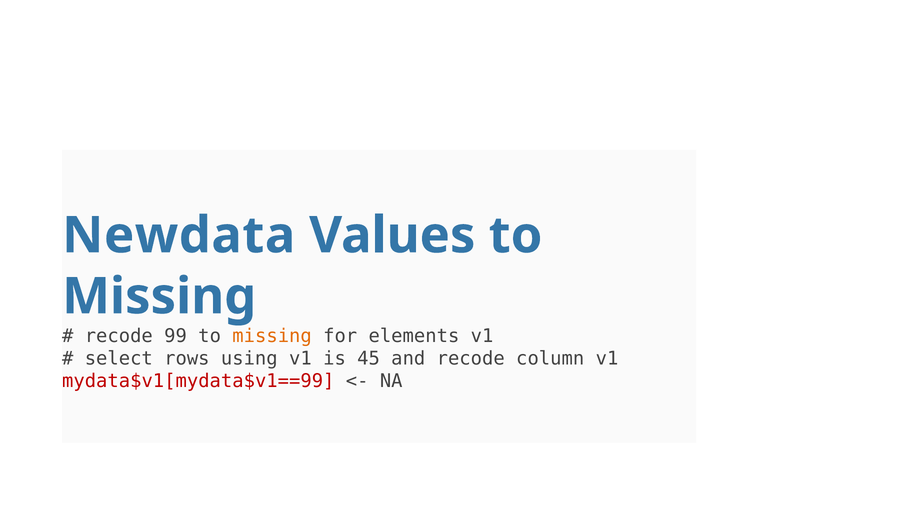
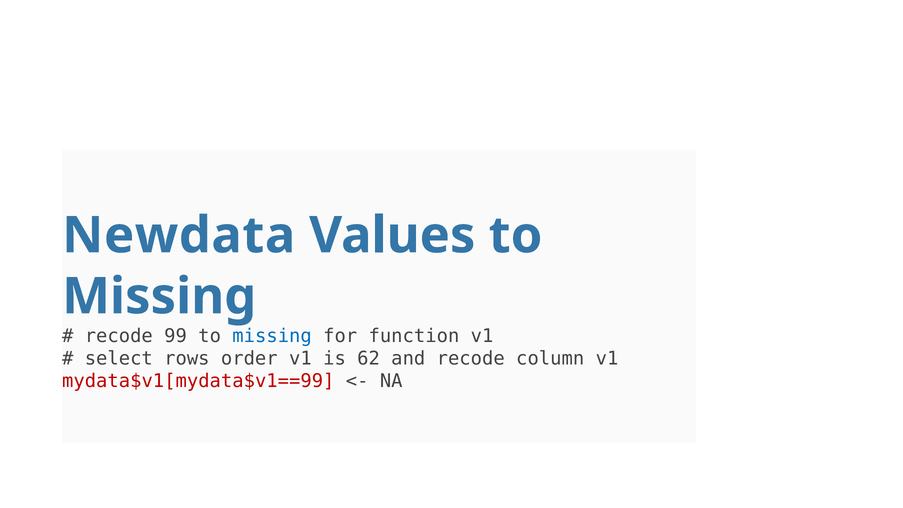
missing at (272, 336) colour: orange -> blue
elements: elements -> function
using: using -> order
45: 45 -> 62
